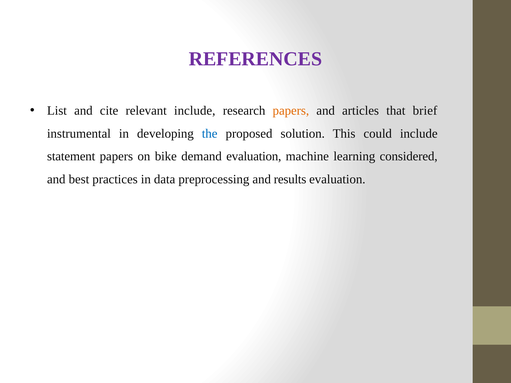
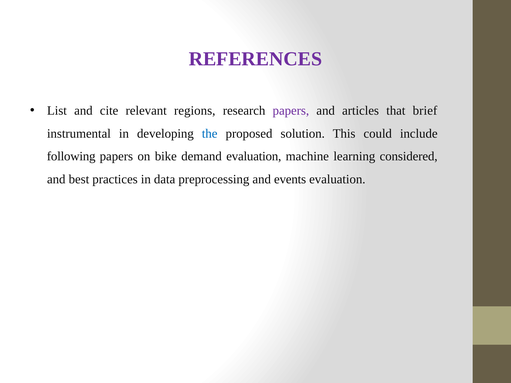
relevant include: include -> regions
papers at (291, 111) colour: orange -> purple
statement: statement -> following
results: results -> events
